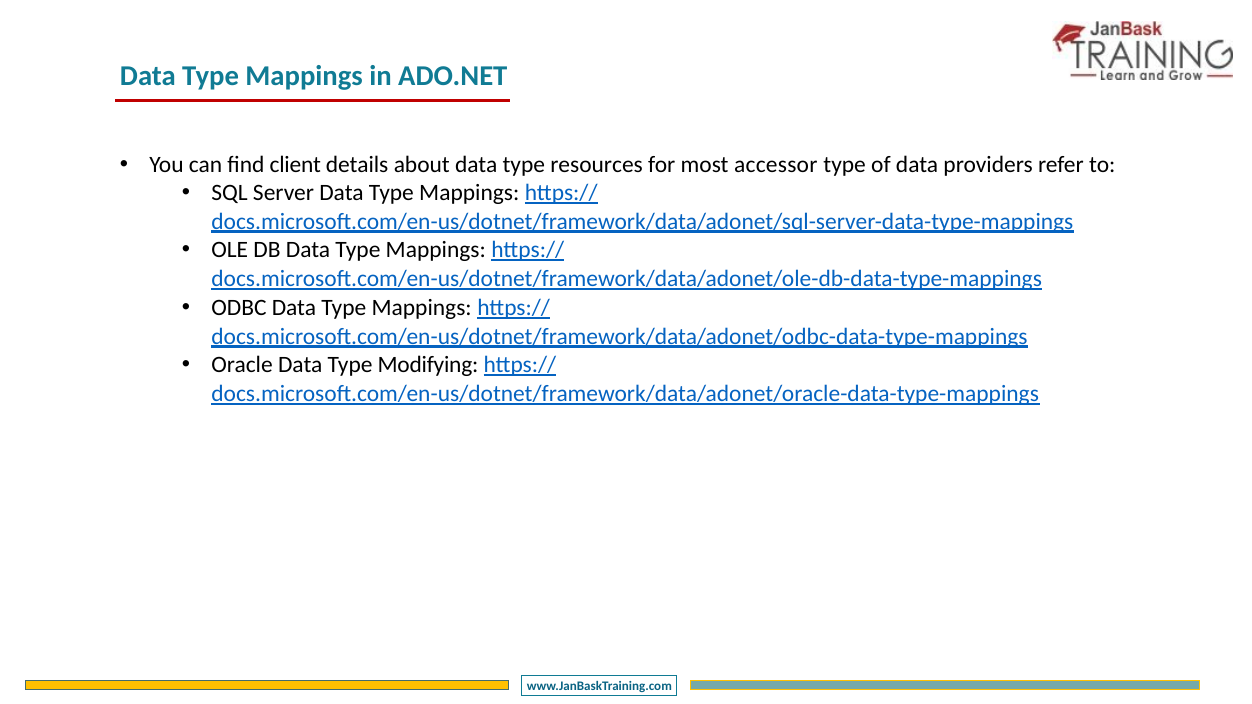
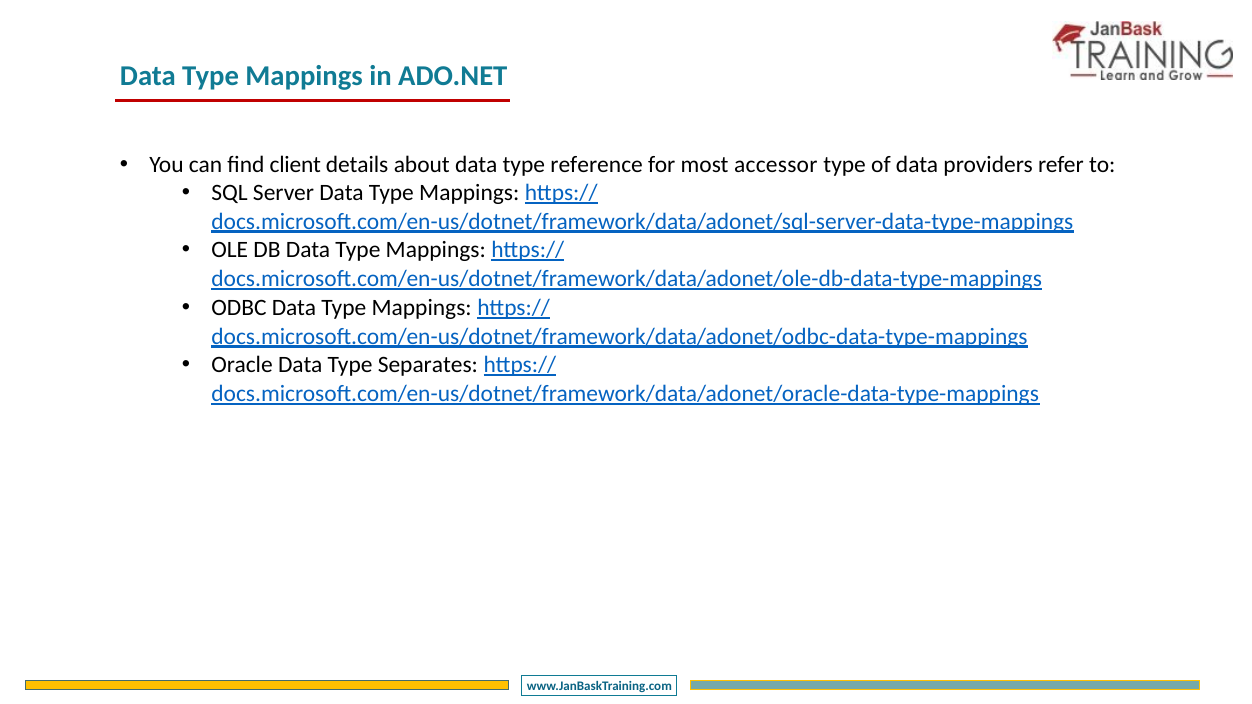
resources: resources -> reference
Modifying: Modifying -> Separates
